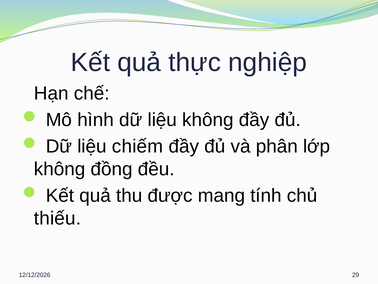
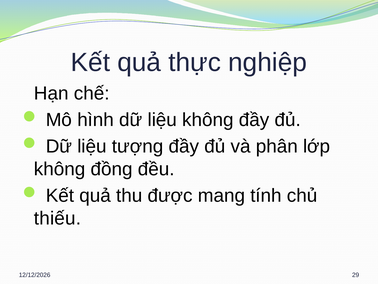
chiếm: chiếm -> tượng
